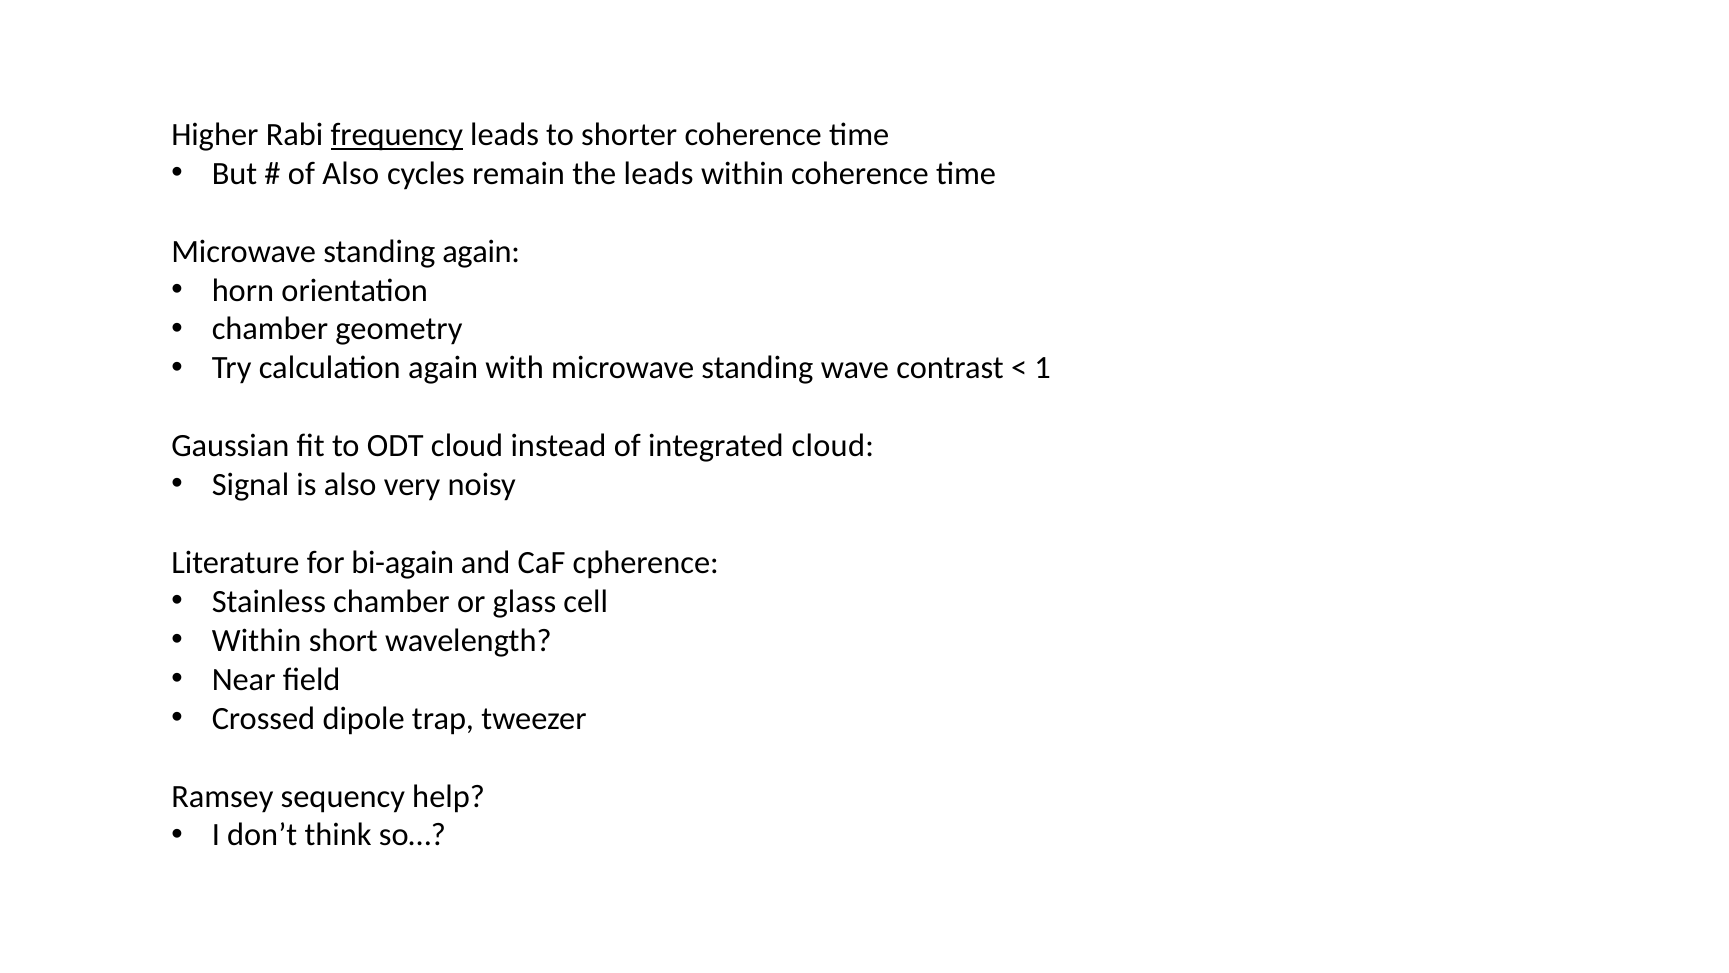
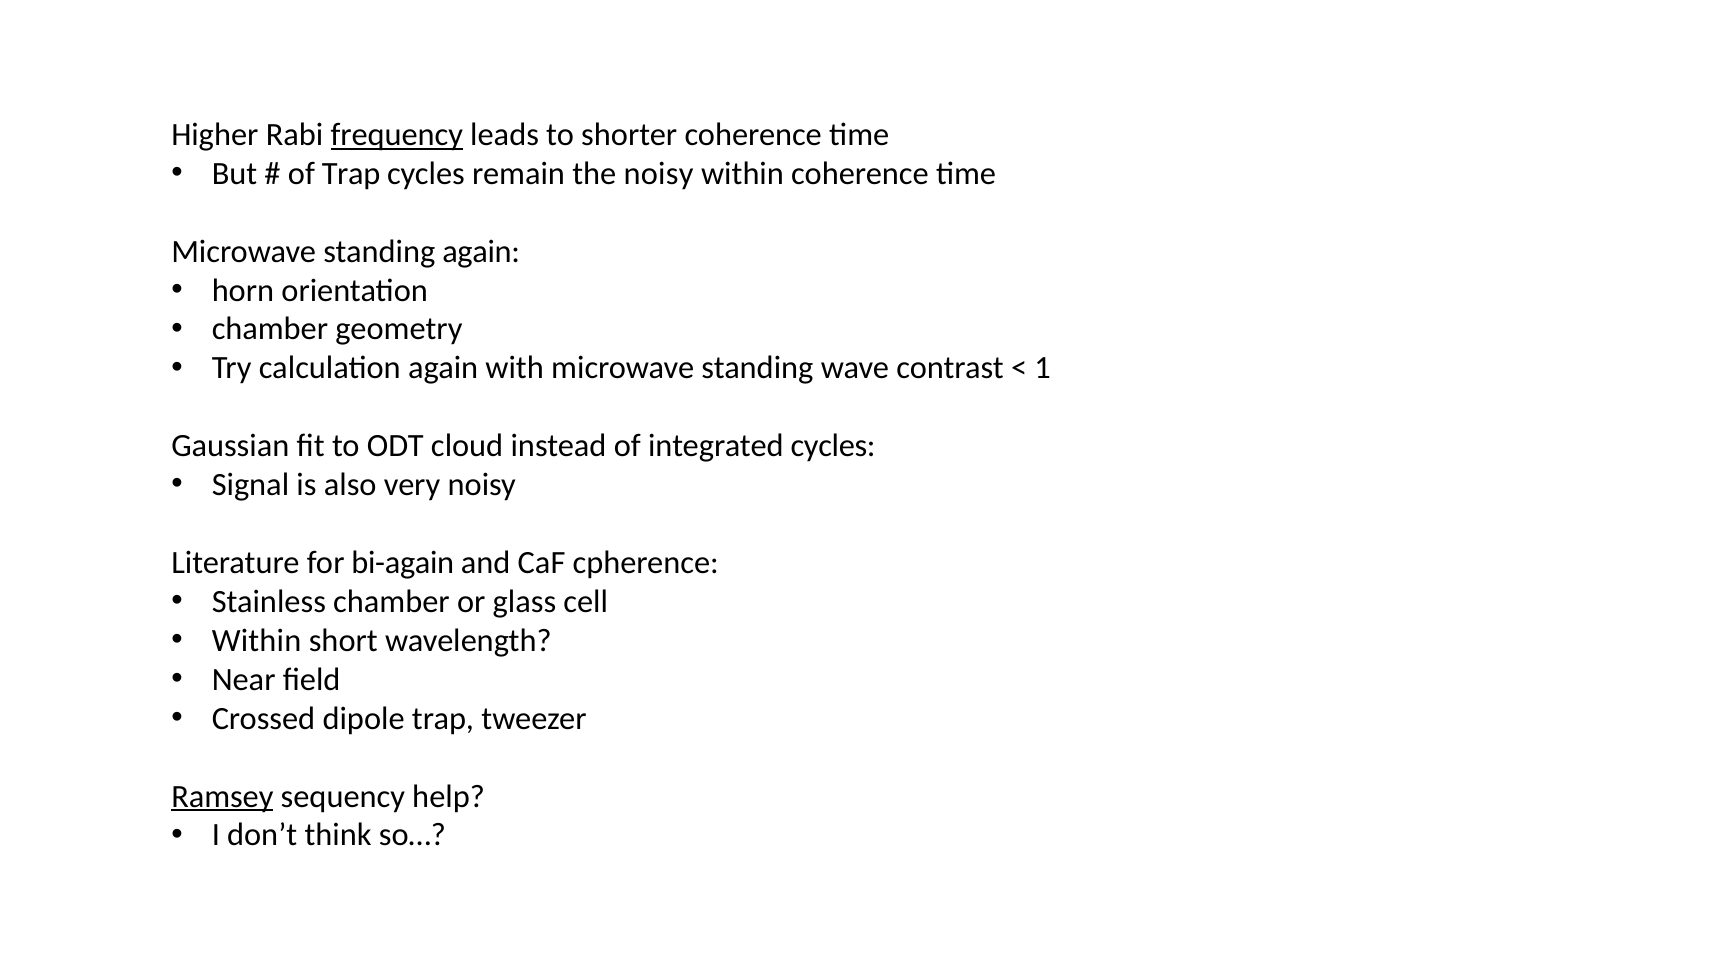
of Also: Also -> Trap
the leads: leads -> noisy
integrated cloud: cloud -> cycles
Ramsey underline: none -> present
